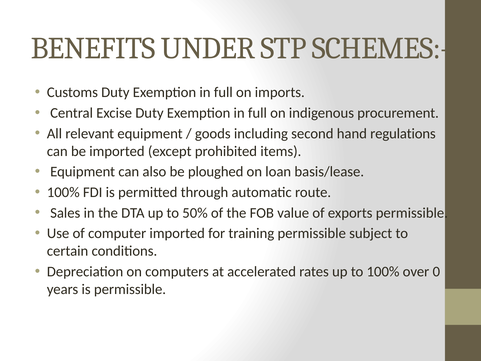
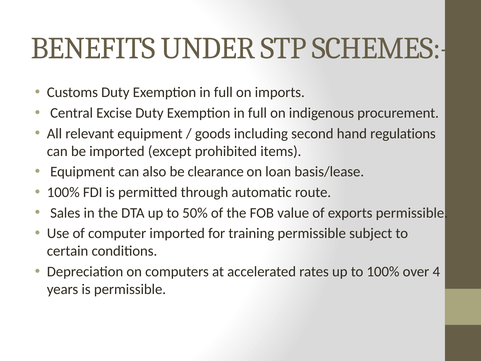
ploughed: ploughed -> clearance
0: 0 -> 4
